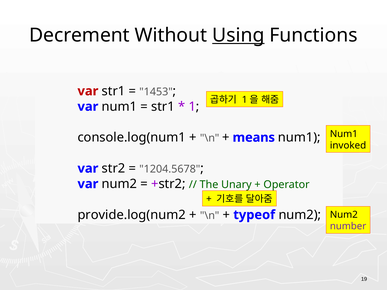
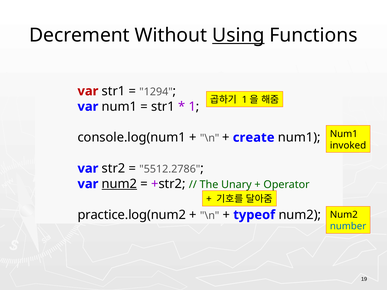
1453: 1453 -> 1294
means: means -> create
1204.5678: 1204.5678 -> 5512.2786
num2 at (119, 184) underline: none -> present
provide.log(num2: provide.log(num2 -> practice.log(num2
number colour: purple -> blue
